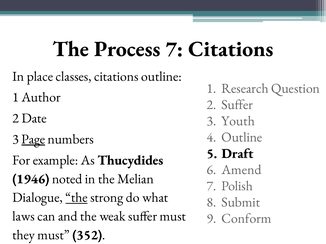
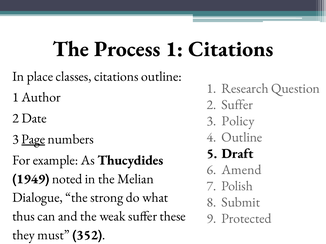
Process 7: 7 -> 1
Youth: Youth -> Policy
1946: 1946 -> 1949
the at (76, 198) underline: present -> none
laws: laws -> thus
suffer must: must -> these
Conform: Conform -> Protected
